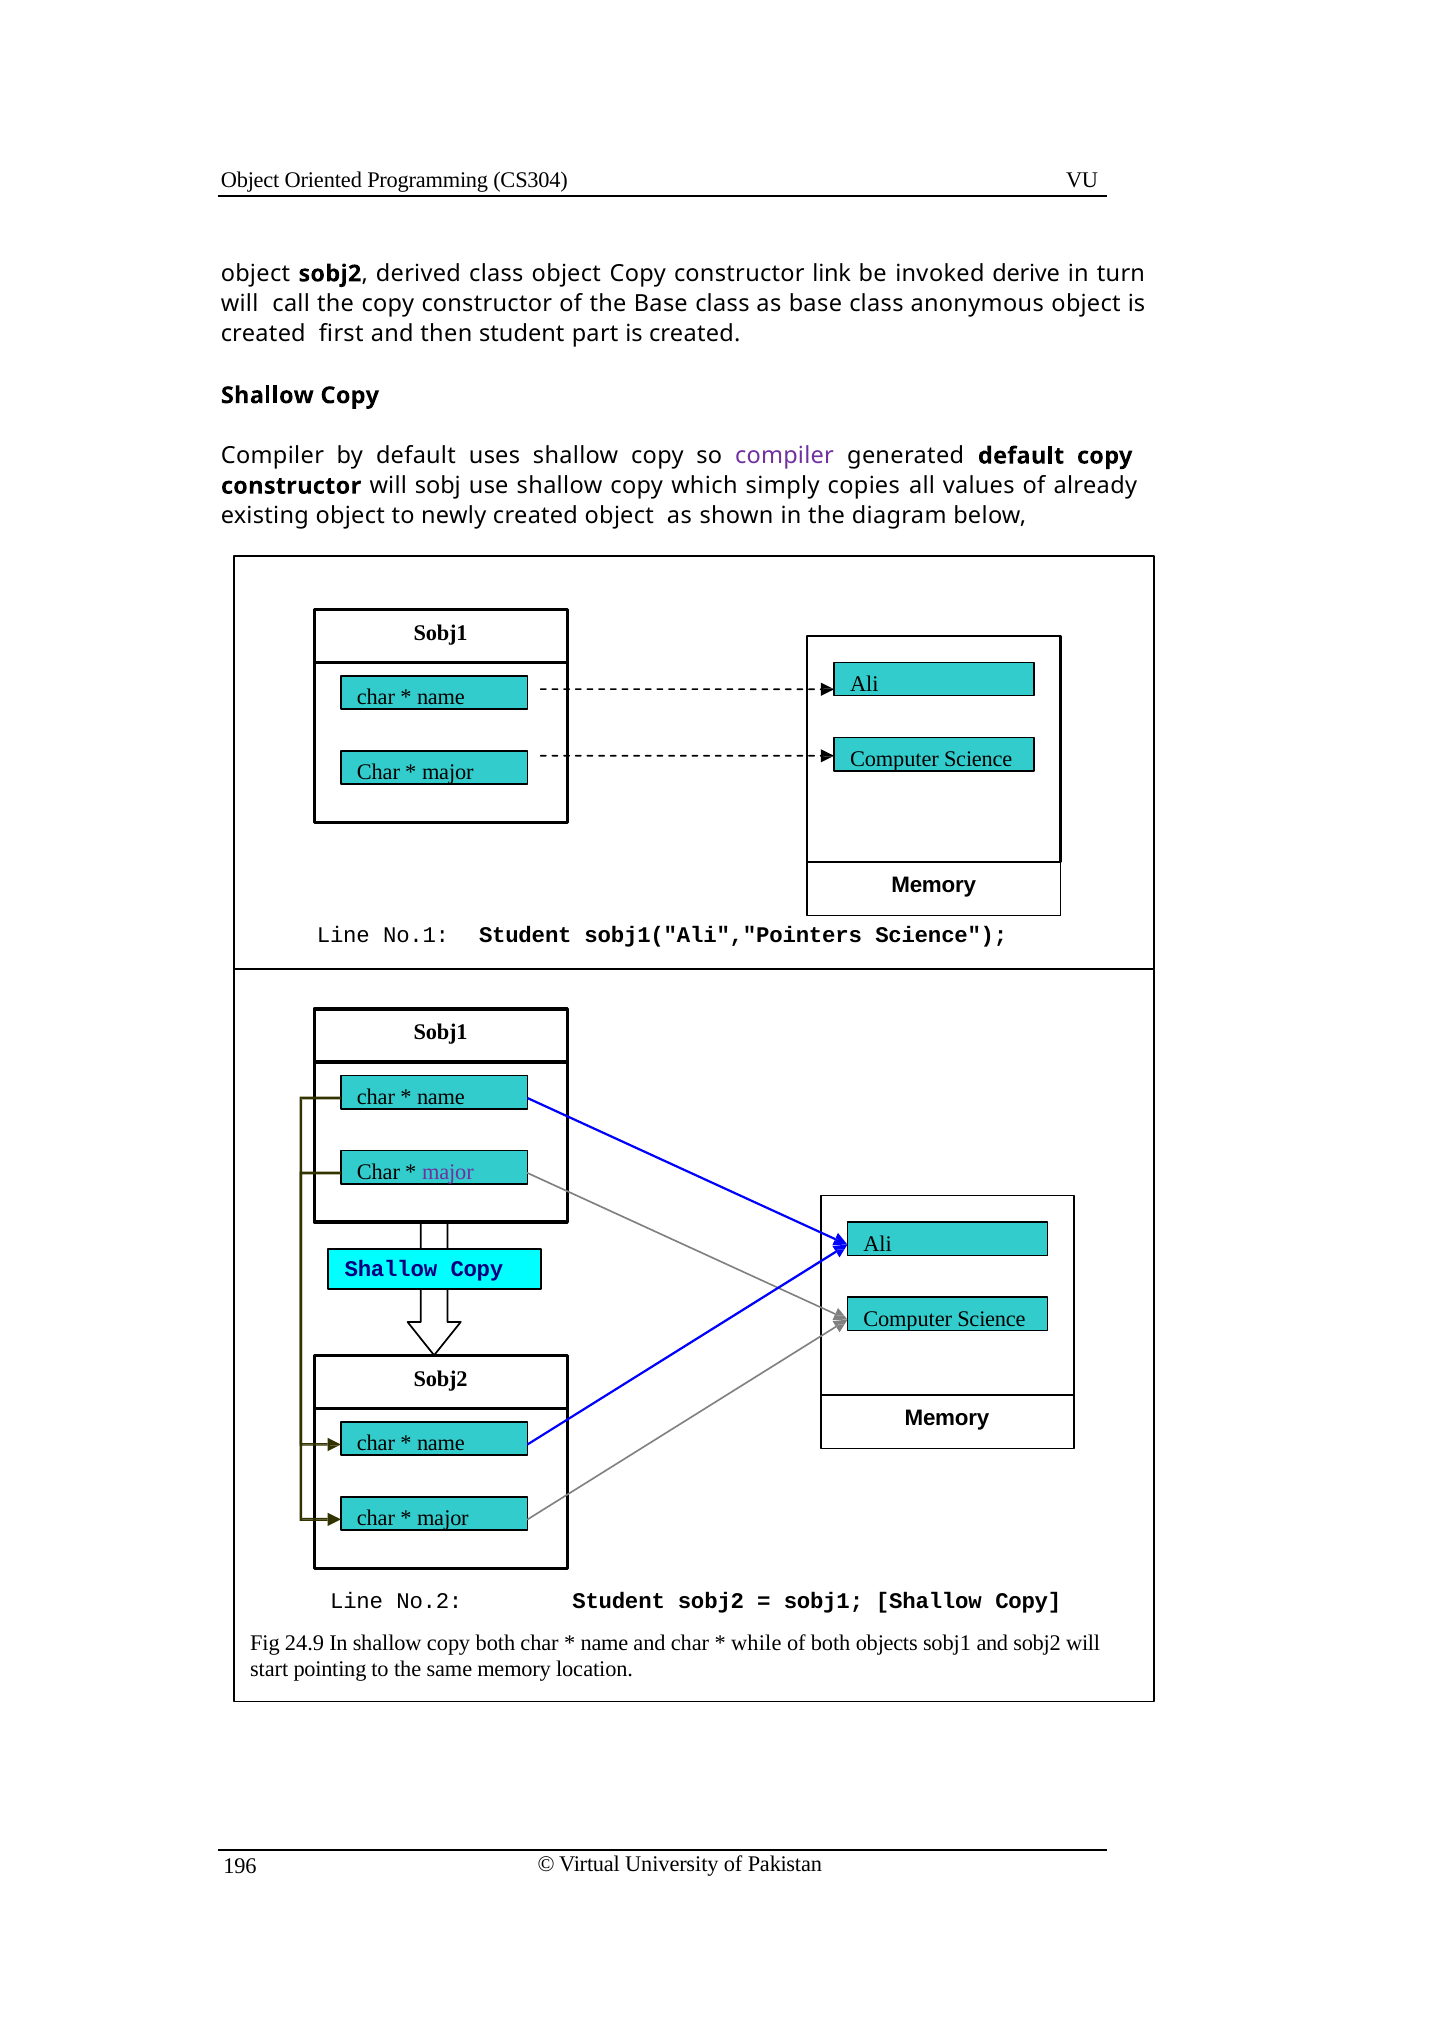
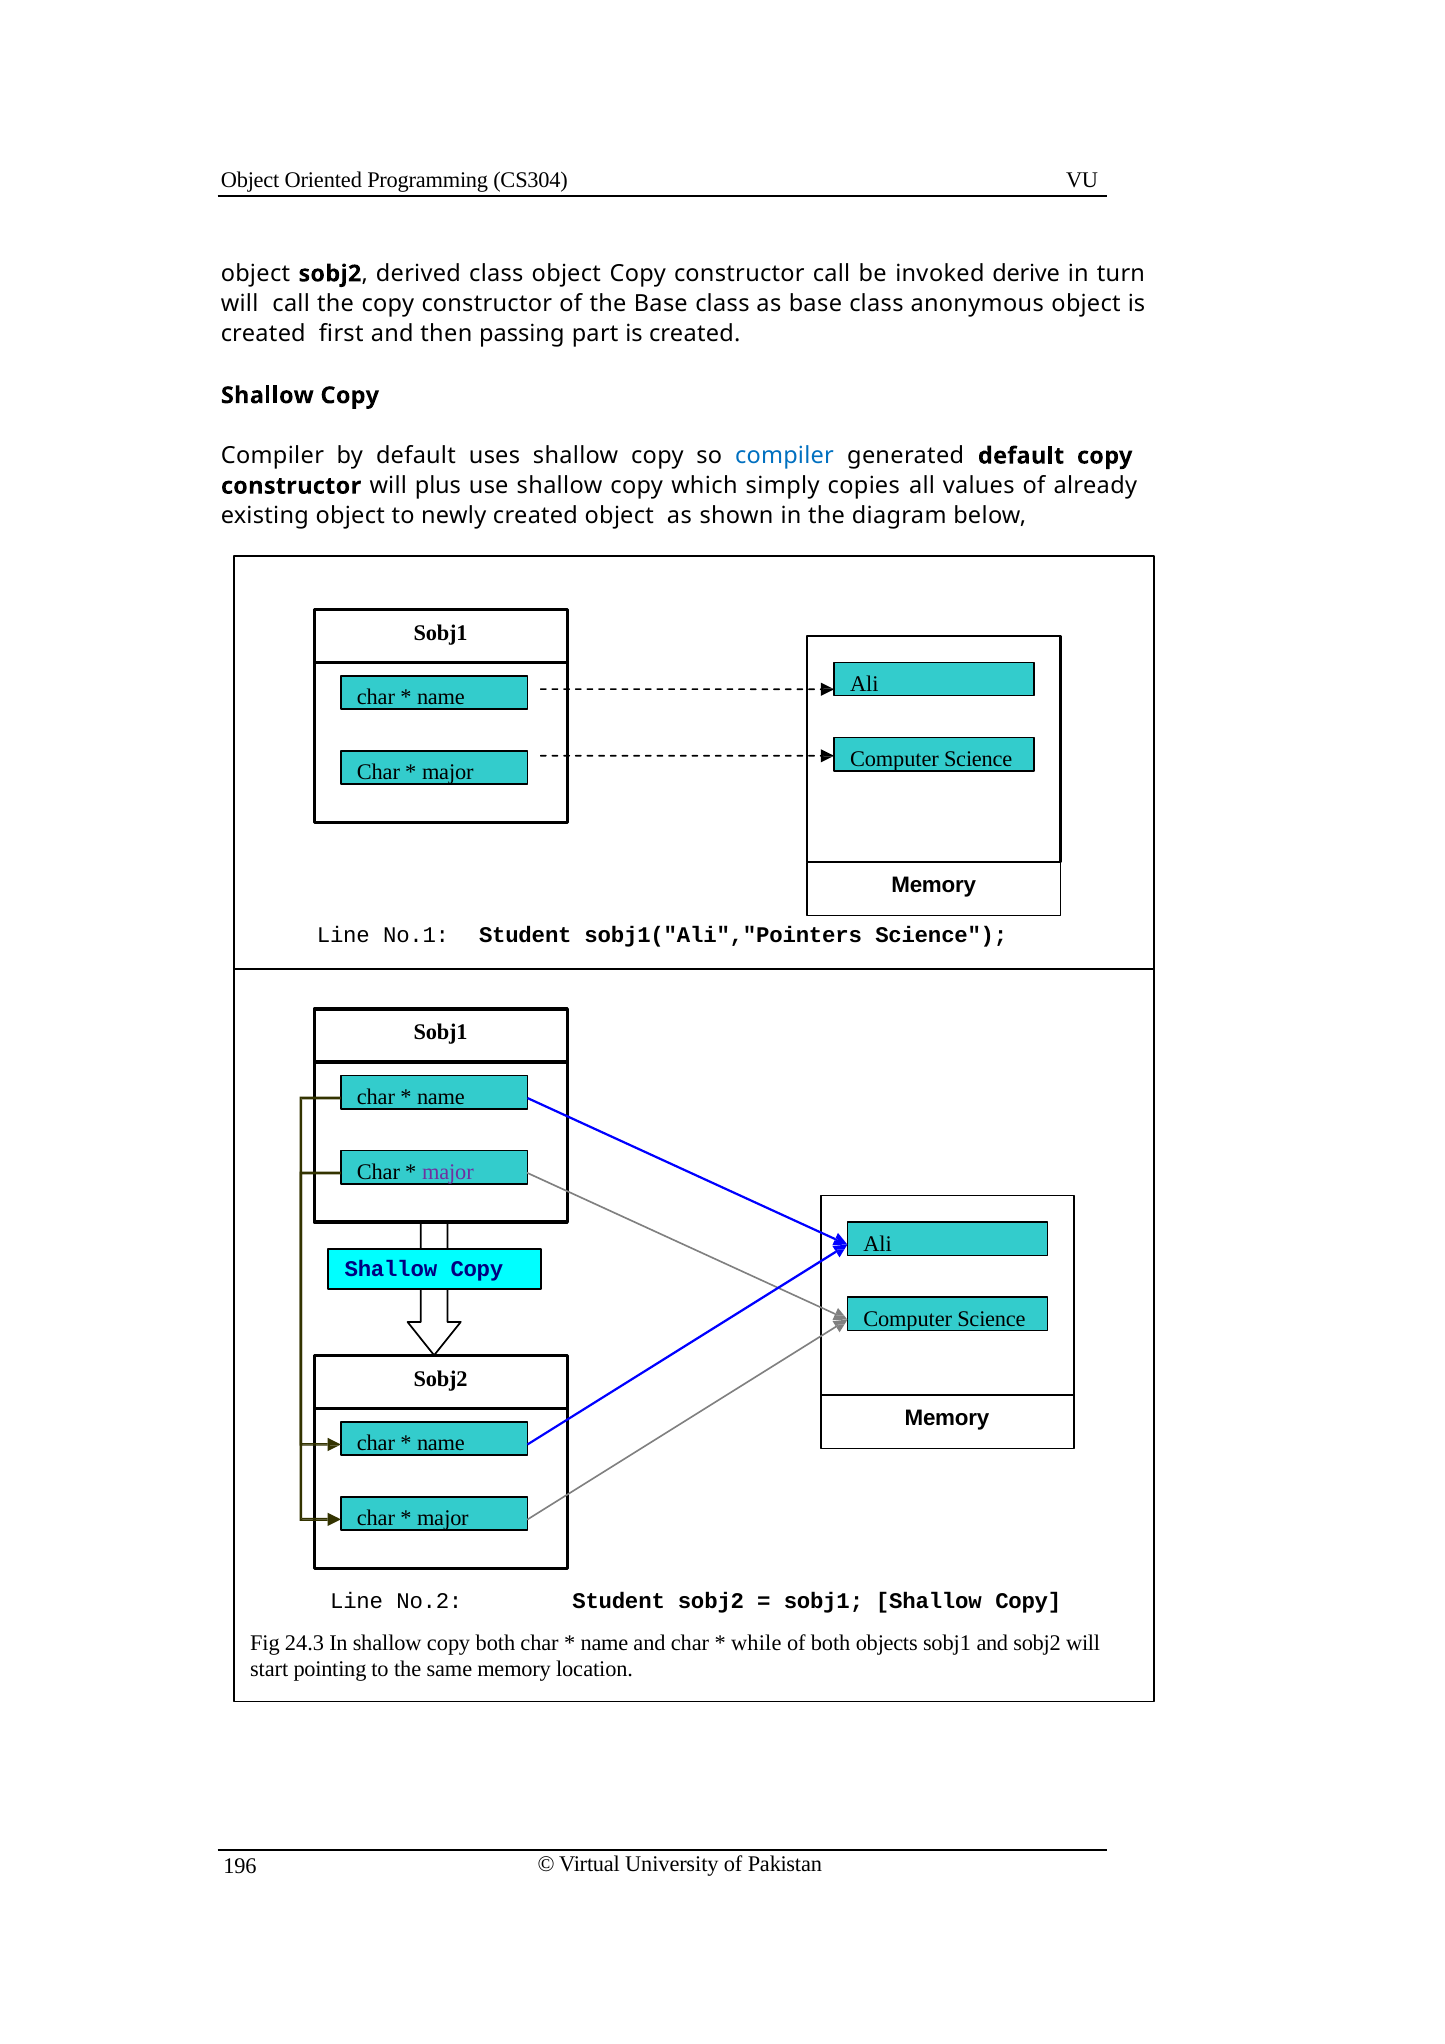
constructor link: link -> call
then student: student -> passing
compiler at (784, 456) colour: purple -> blue
sobj: sobj -> plus
24.9: 24.9 -> 24.3
